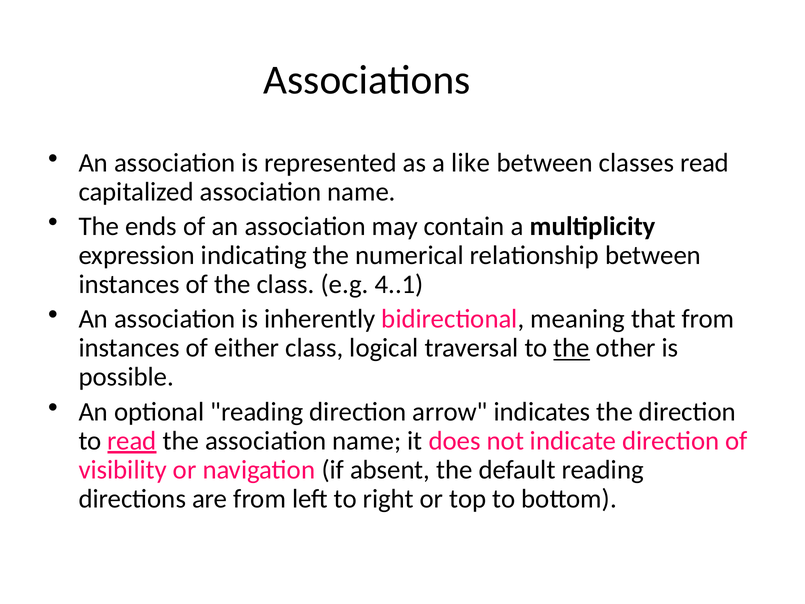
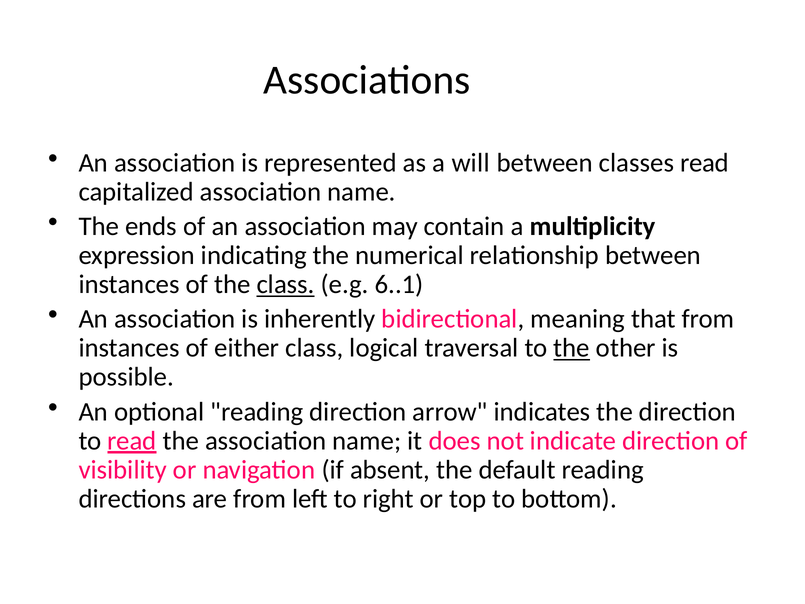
like: like -> will
class at (286, 284) underline: none -> present
4..1: 4..1 -> 6..1
